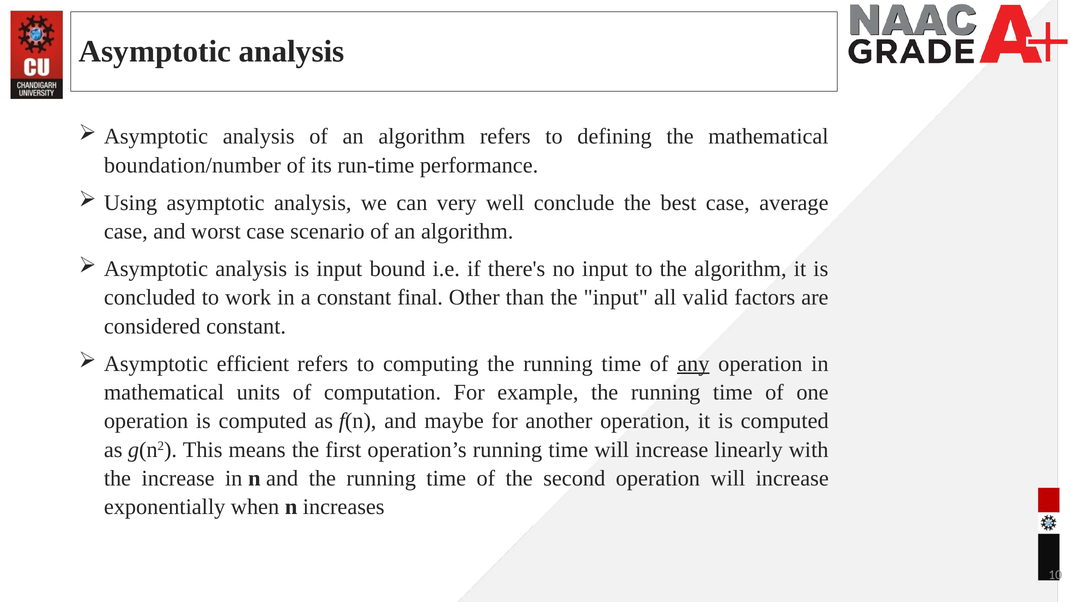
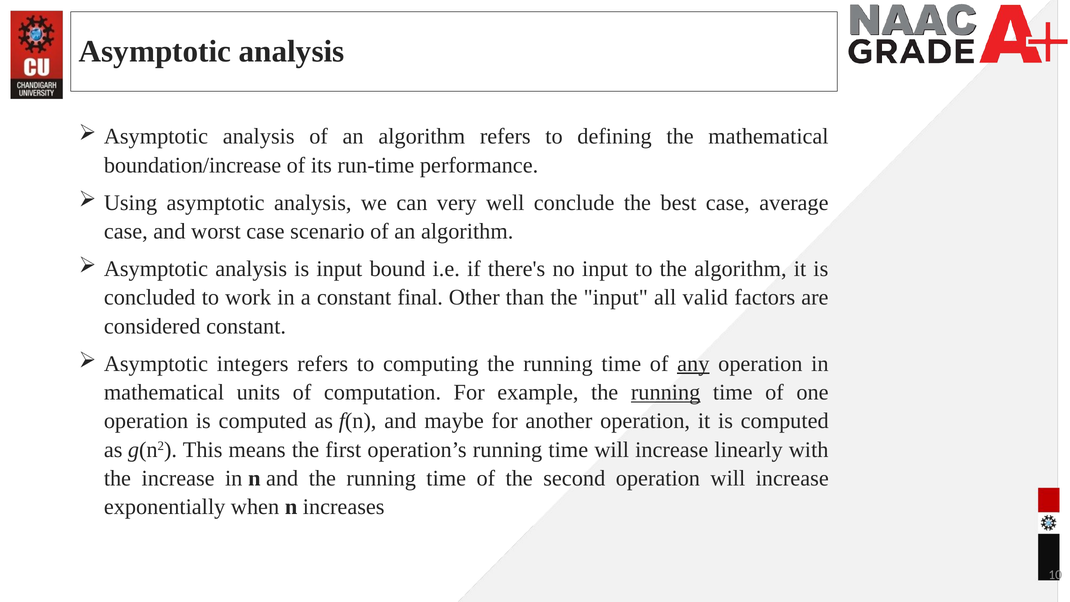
boundation/number: boundation/number -> boundation/increase
efficient: efficient -> integers
running at (666, 392) underline: none -> present
